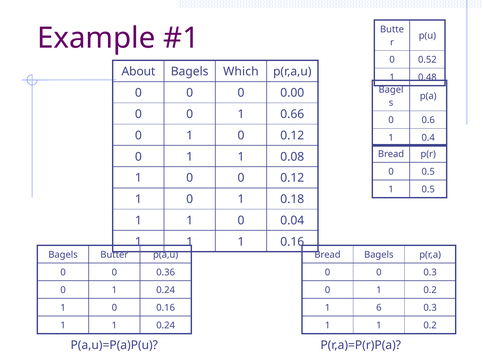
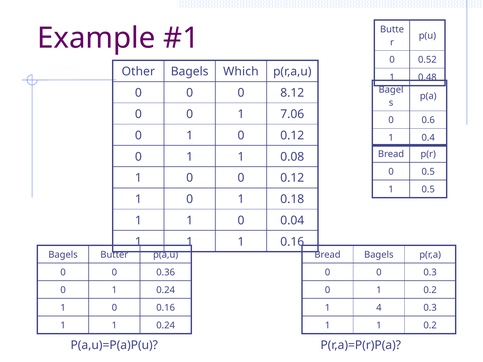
About: About -> Other
0.00: 0.00 -> 8.12
0.66: 0.66 -> 7.06
6: 6 -> 4
